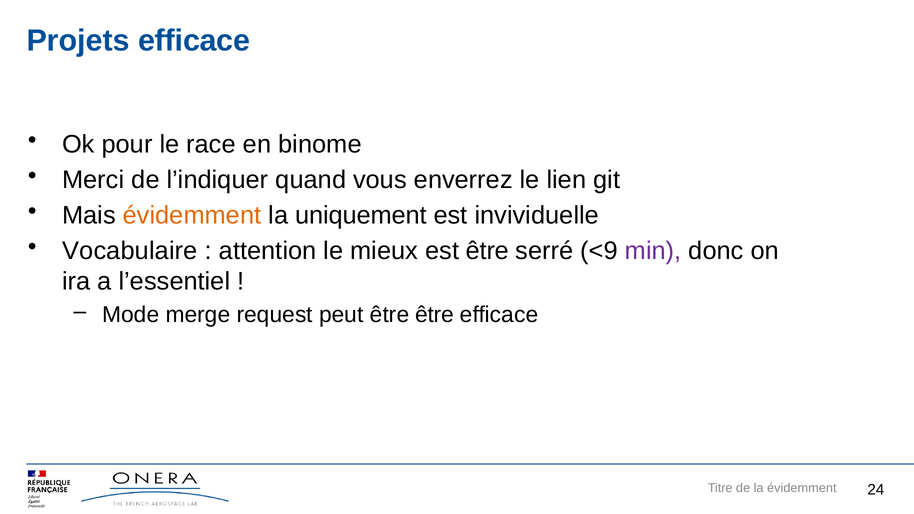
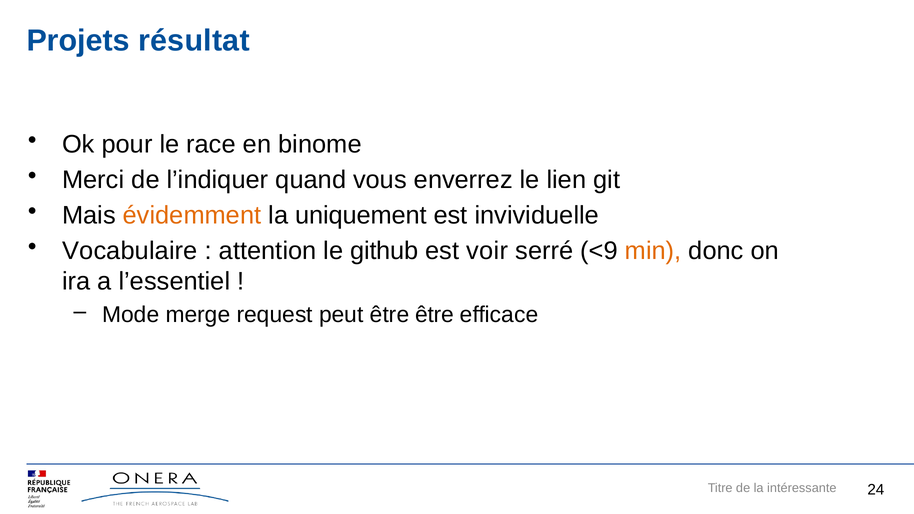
Projets efficace: efficace -> résultat
mieux: mieux -> github
est être: être -> voir
min colour: purple -> orange
la évidemment: évidemment -> intéressante
